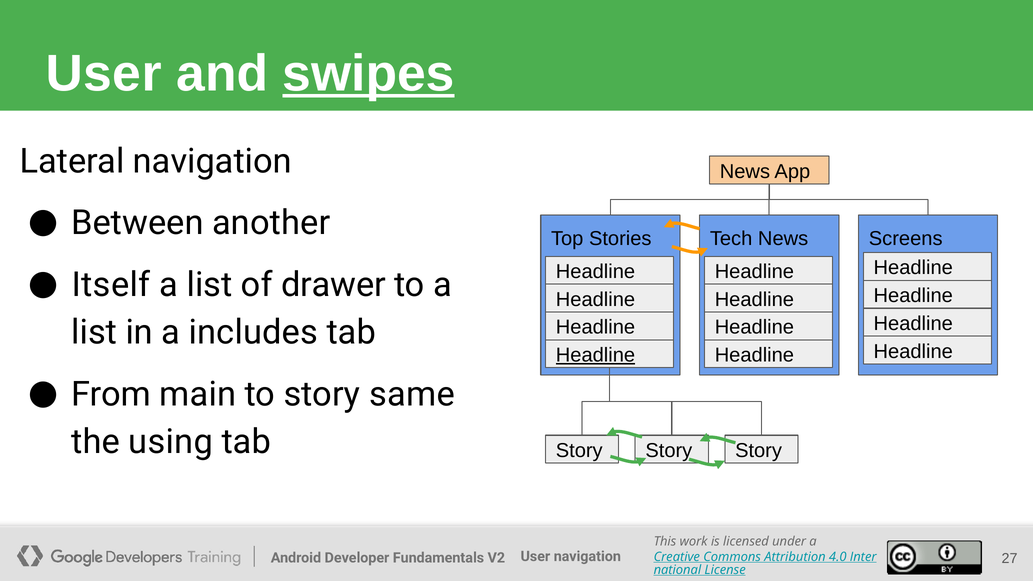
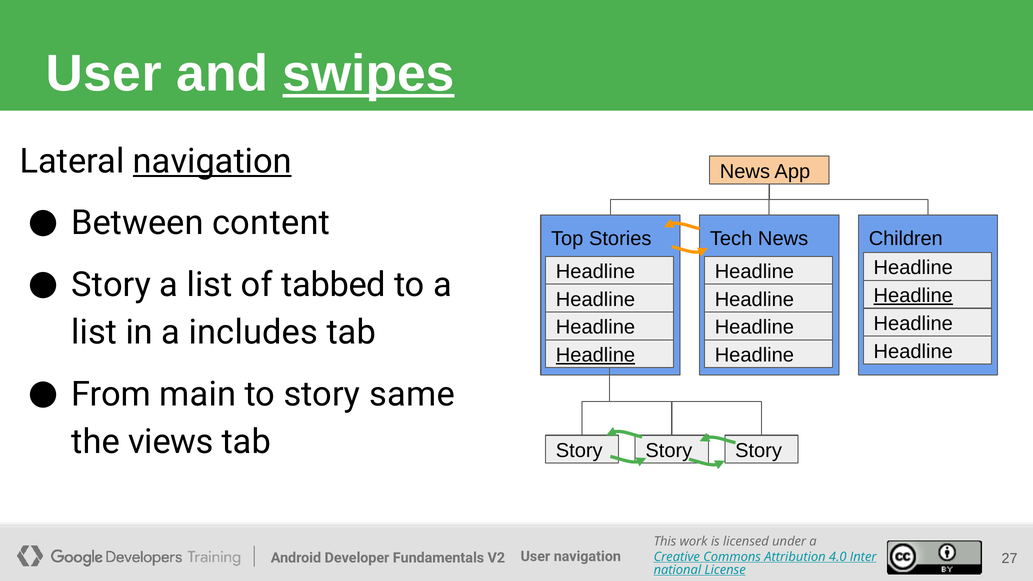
navigation at (212, 161) underline: none -> present
another: another -> content
Screens: Screens -> Children
Itself at (111, 285): Itself -> Story
drawer: drawer -> tabbed
Headline at (913, 296) underline: none -> present
using: using -> views
